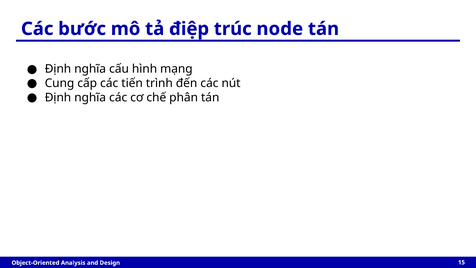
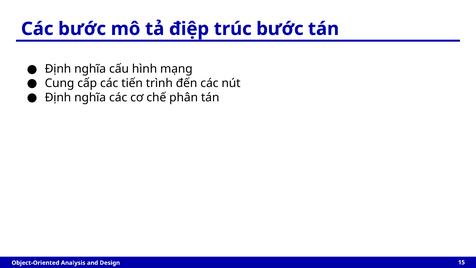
trúc node: node -> bước
